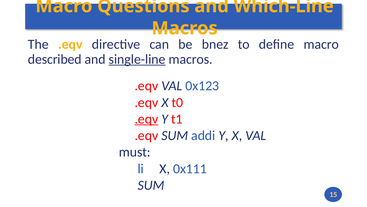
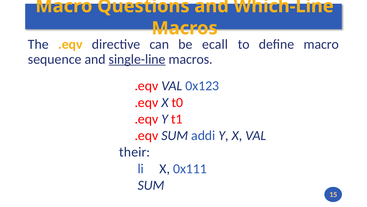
bnez: bnez -> ecall
described: described -> sequence
.eqv at (146, 119) underline: present -> none
must: must -> their
